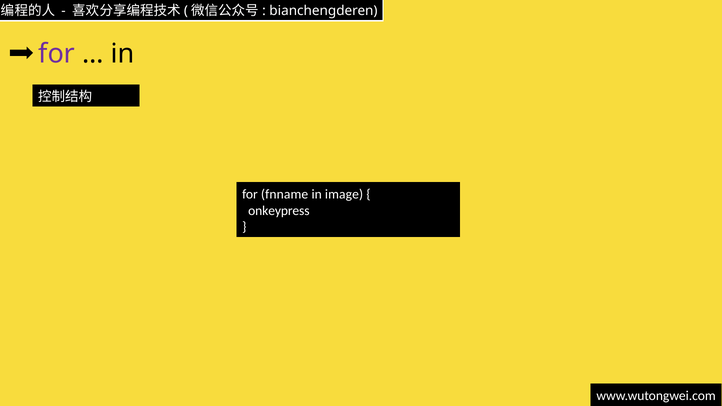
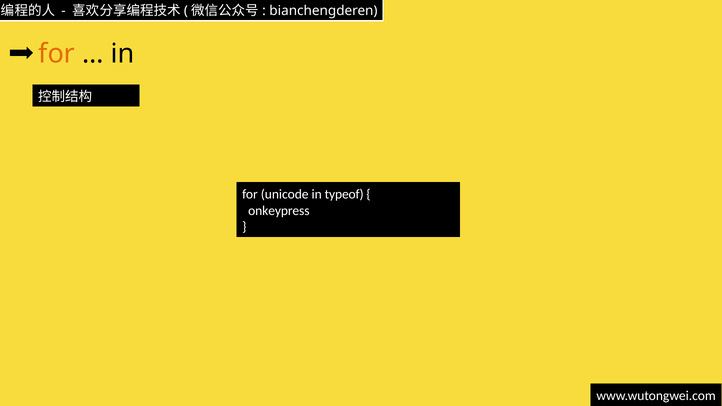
for at (57, 54) colour: purple -> orange
fnname: fnname -> unicode
image: image -> typeof
